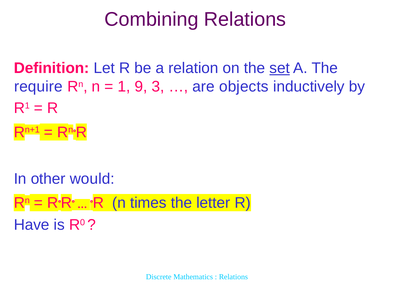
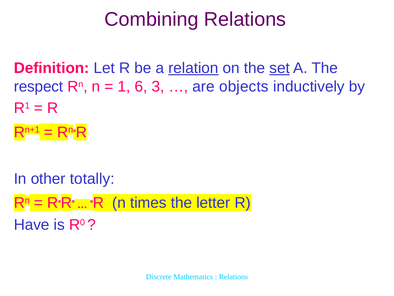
relation underline: none -> present
require: require -> respect
9: 9 -> 6
would: would -> totally
